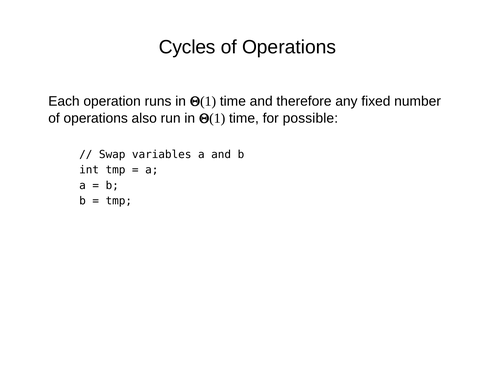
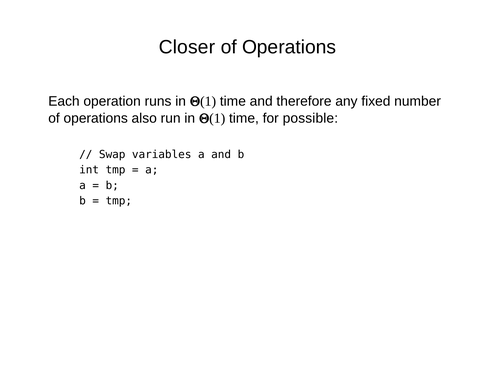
Cycles: Cycles -> Closer
